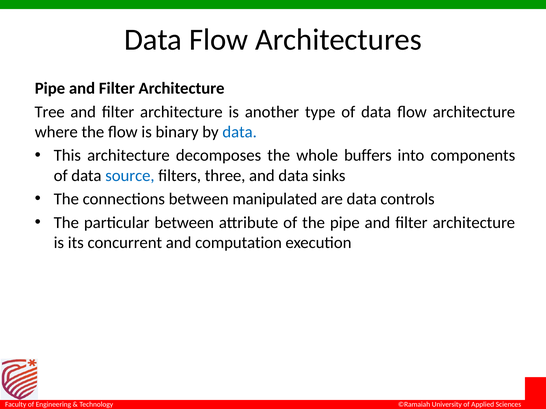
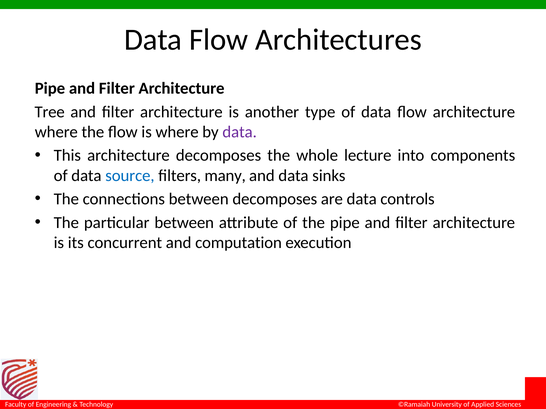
is binary: binary -> where
data at (240, 132) colour: blue -> purple
buffers: buffers -> lecture
three: three -> many
between manipulated: manipulated -> decomposes
